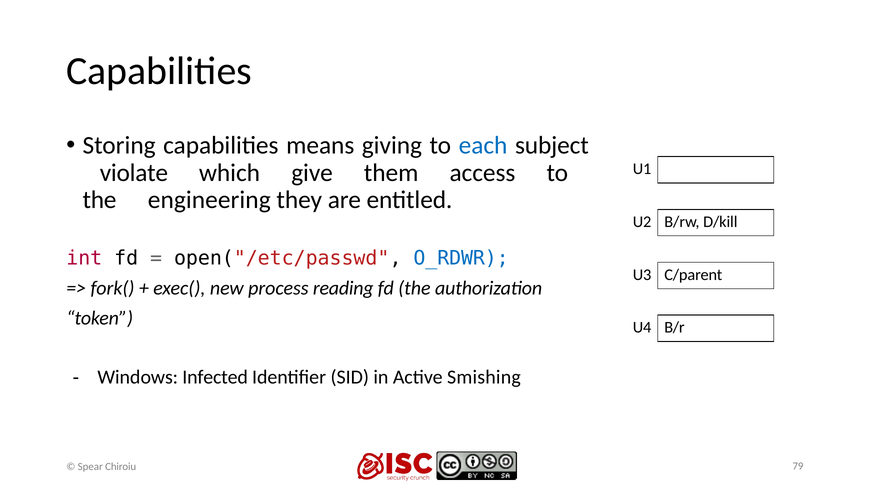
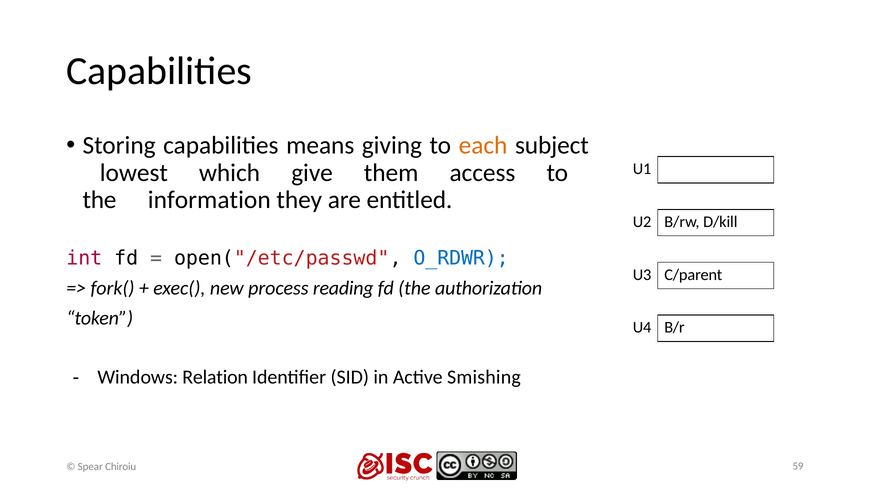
each colour: blue -> orange
violate: violate -> lowest
engineering: engineering -> information
Infected: Infected -> Relation
79: 79 -> 59
